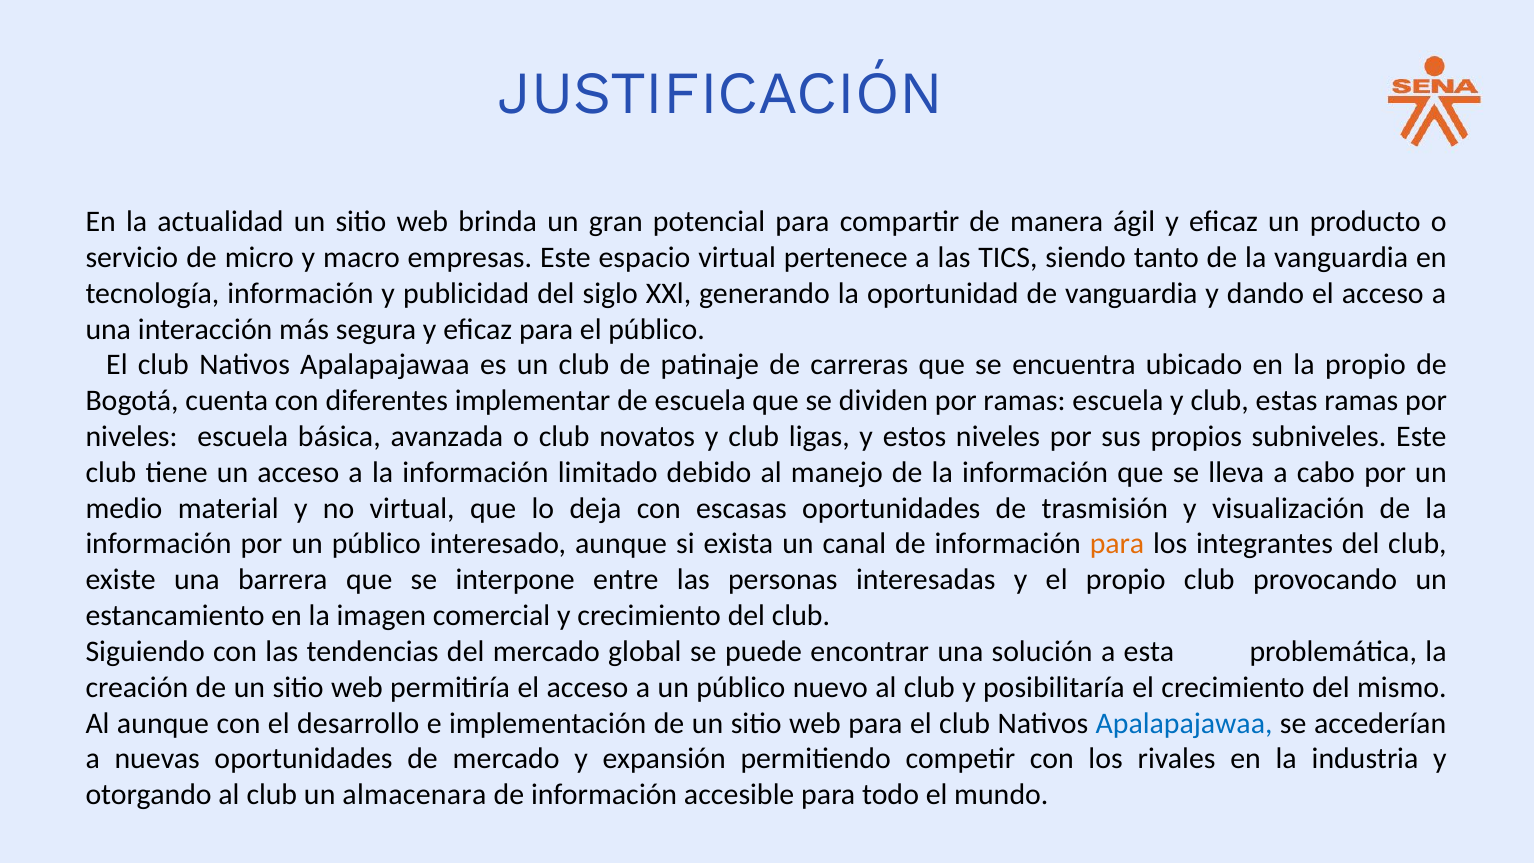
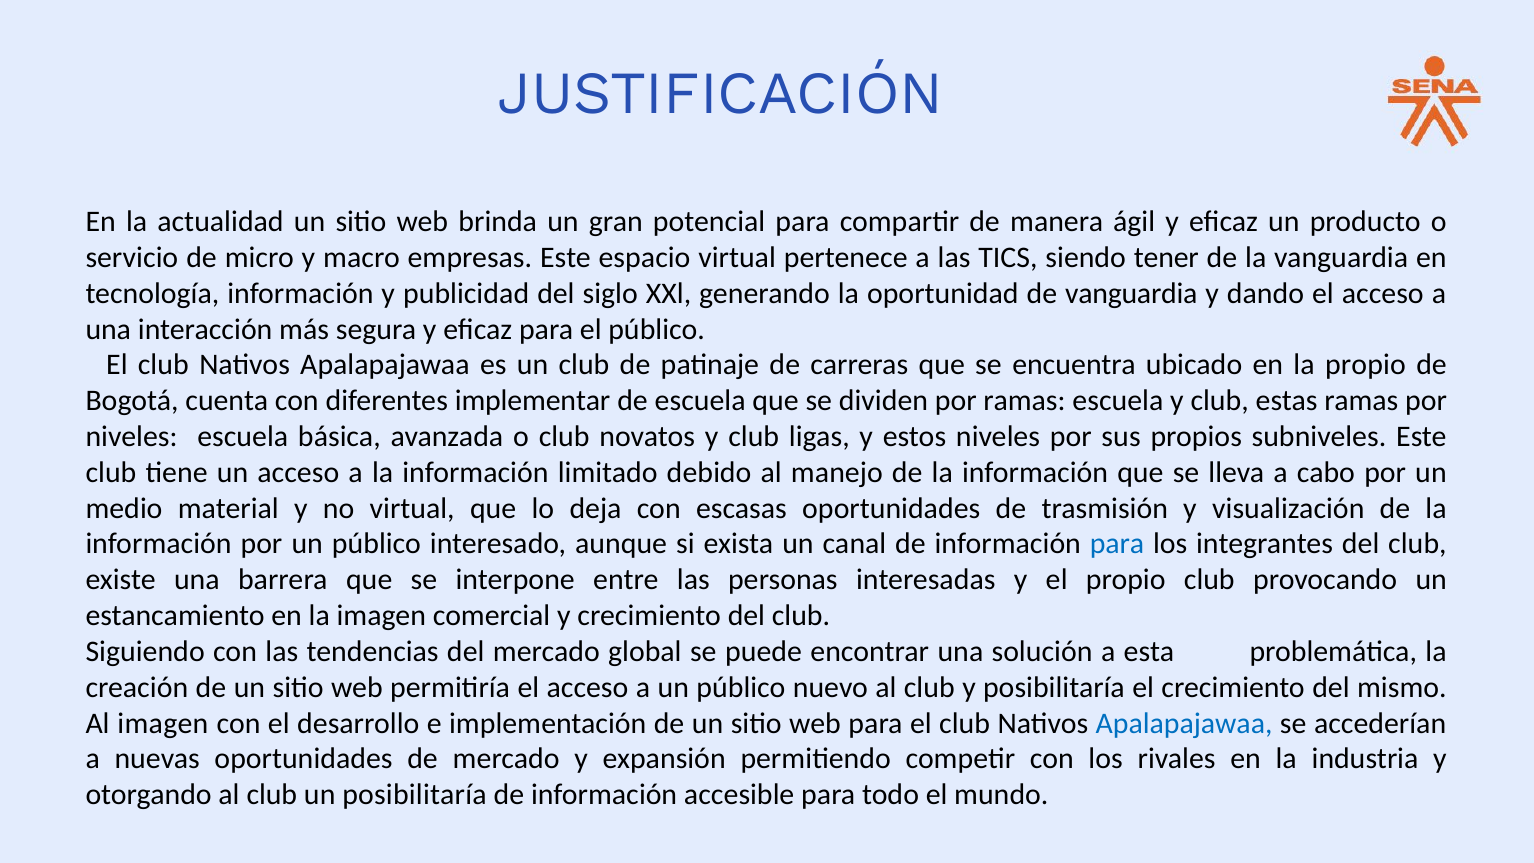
tanto: tanto -> tener
para at (1117, 544) colour: orange -> blue
Al aunque: aunque -> imagen
un almacenara: almacenara -> posibilitaría
